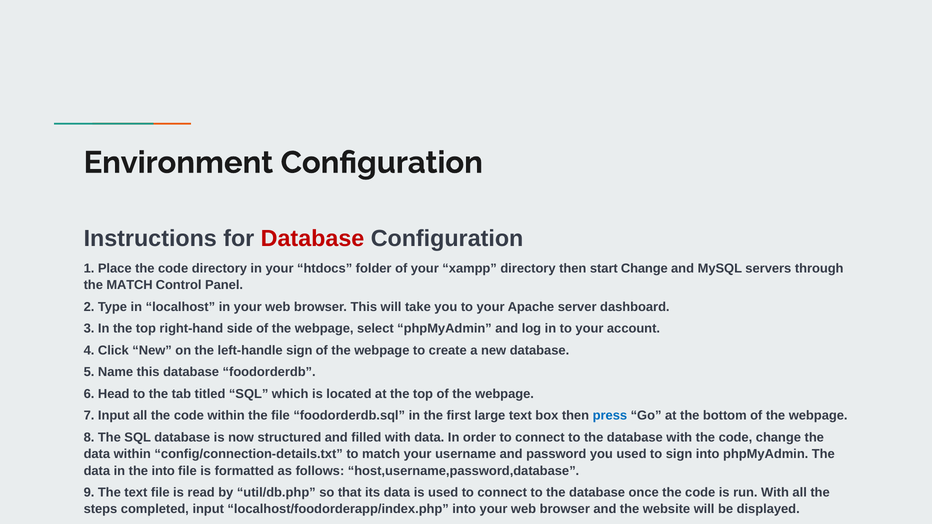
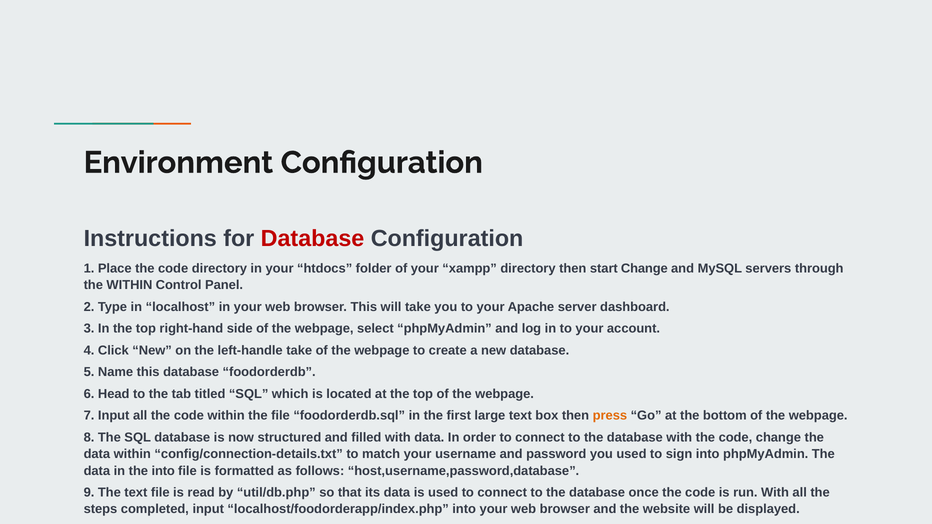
the MATCH: MATCH -> WITHIN
left-handle sign: sign -> take
press colour: blue -> orange
